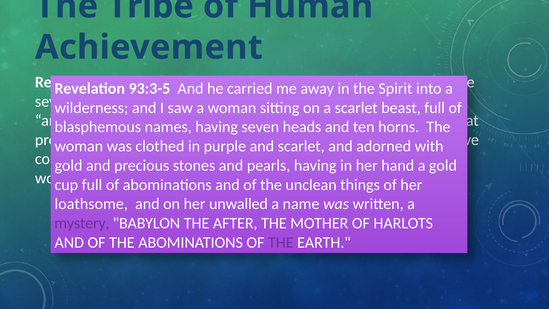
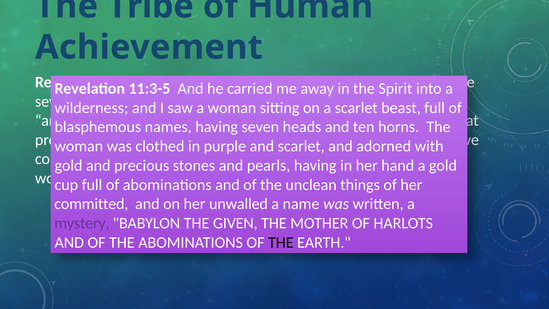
93:3-5: 93:3-5 -> 11:3-5
loathsome at (91, 204): loathsome -> committed
AFTER: AFTER -> GIVEN
THE at (281, 242) colour: purple -> black
